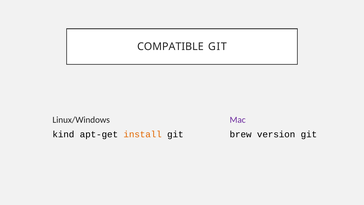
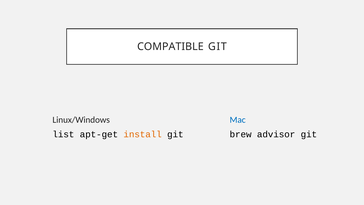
Mac colour: purple -> blue
kind: kind -> list
version: version -> advisor
